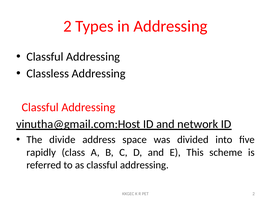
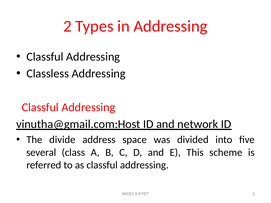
rapidly: rapidly -> several
